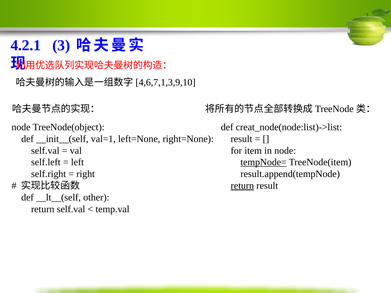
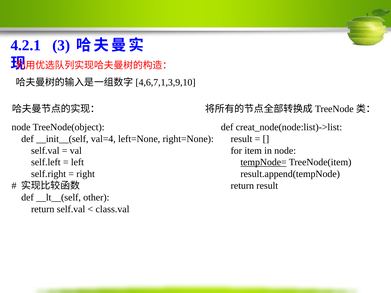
val=1: val=1 -> val=4
return at (242, 186) underline: present -> none
temp.val: temp.val -> class.val
